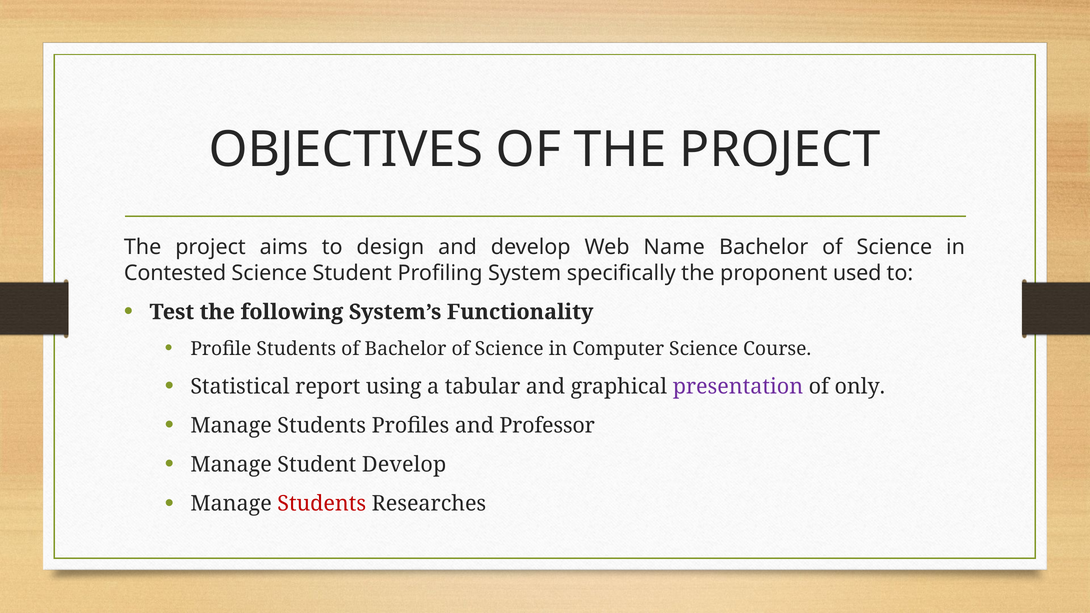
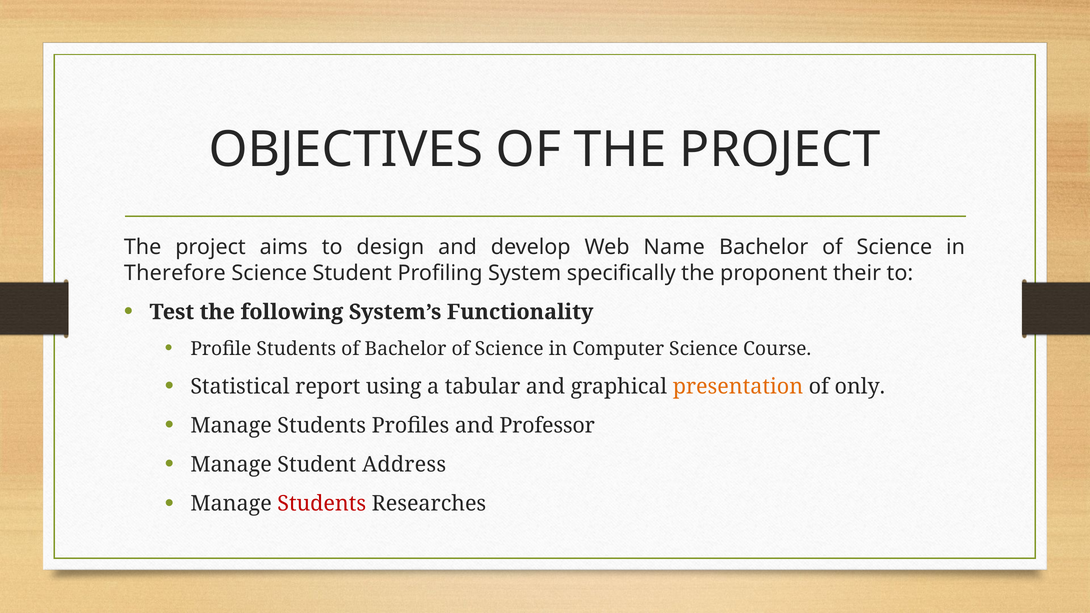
Contested: Contested -> Therefore
used: used -> their
presentation colour: purple -> orange
Student Develop: Develop -> Address
